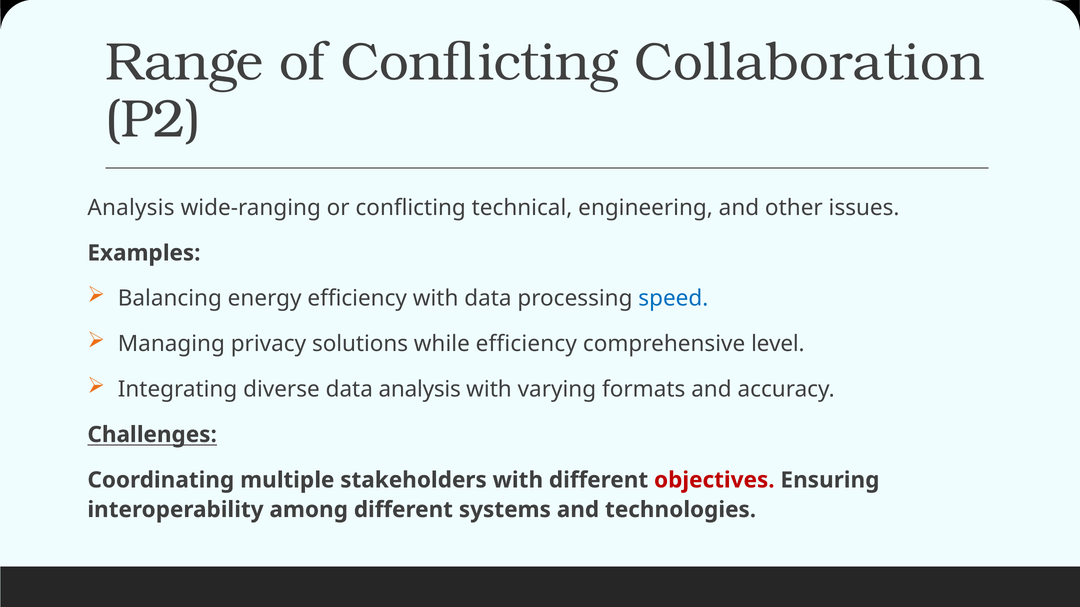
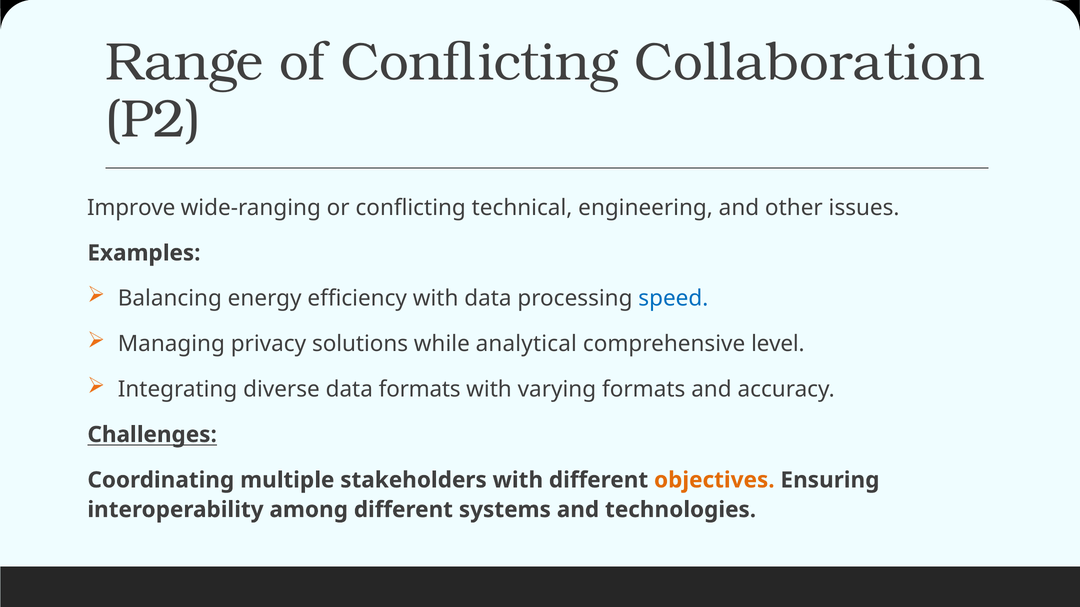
Analysis at (131, 208): Analysis -> Improve
while efficiency: efficiency -> analytical
data analysis: analysis -> formats
objectives colour: red -> orange
